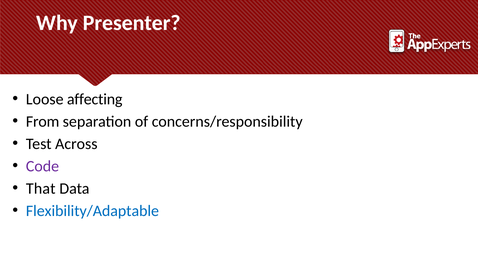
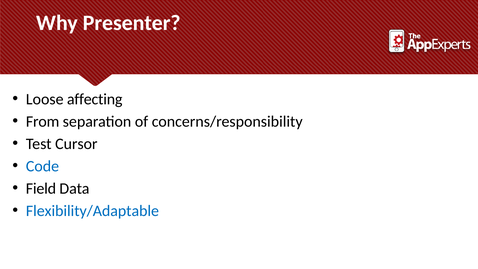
Across: Across -> Cursor
Code colour: purple -> blue
That: That -> Field
